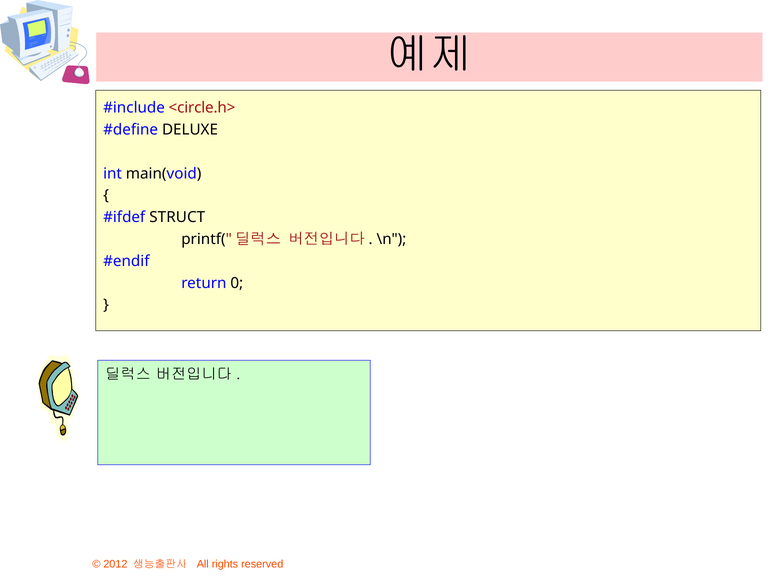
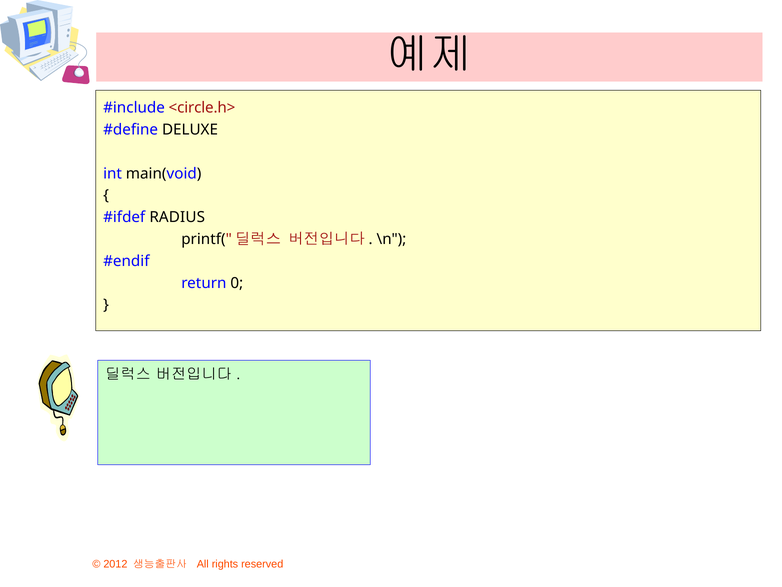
STRUCT: STRUCT -> RADIUS
